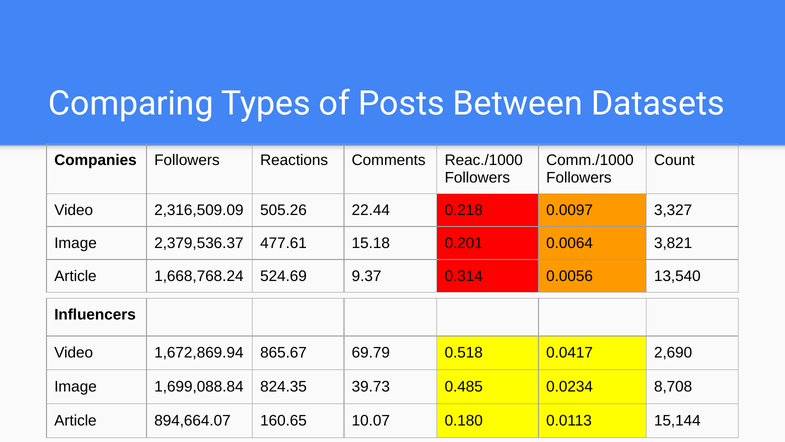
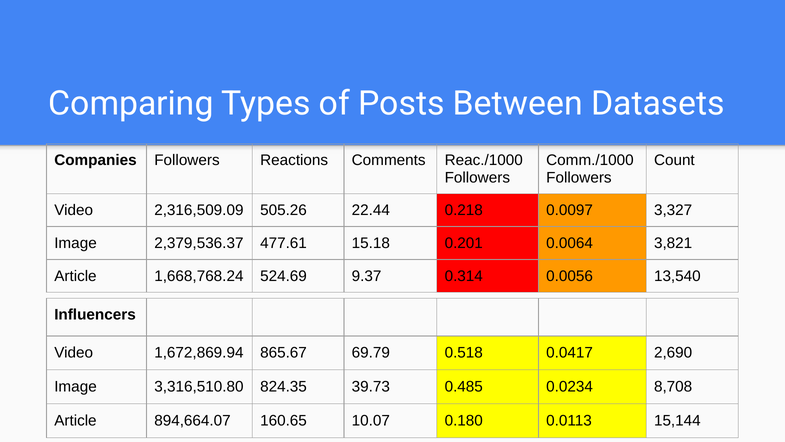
1,699,088.84: 1,699,088.84 -> 3,316,510.80
